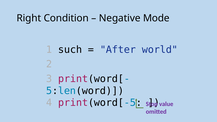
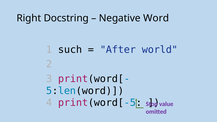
Condition: Condition -> Docstring
Mode: Mode -> Word
